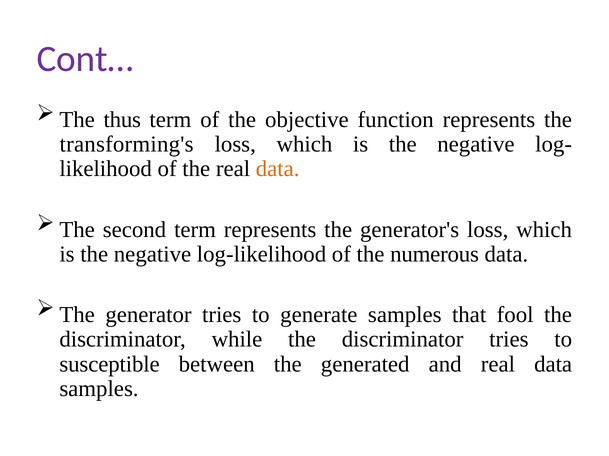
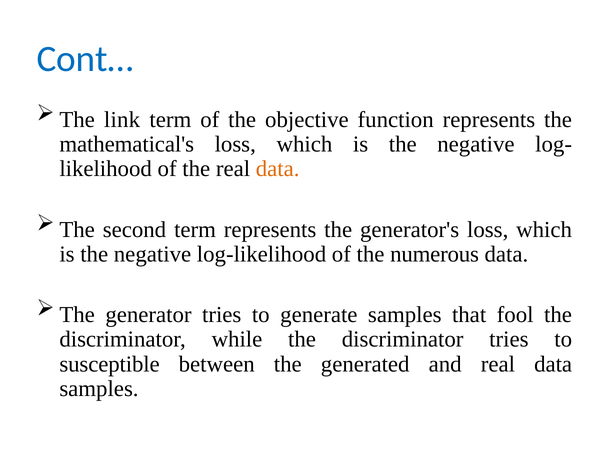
Cont… colour: purple -> blue
thus: thus -> link
transforming's: transforming's -> mathematical's
